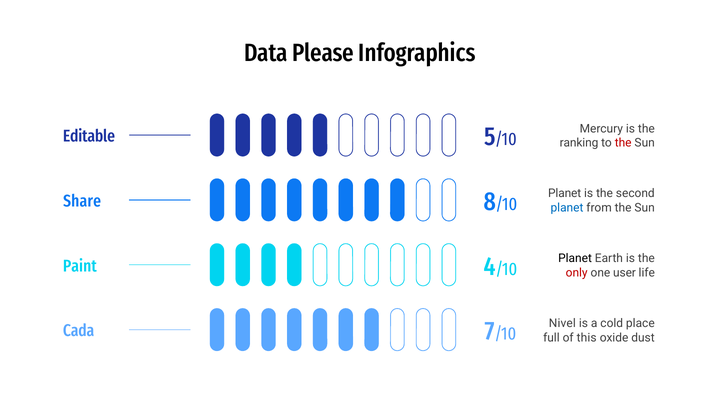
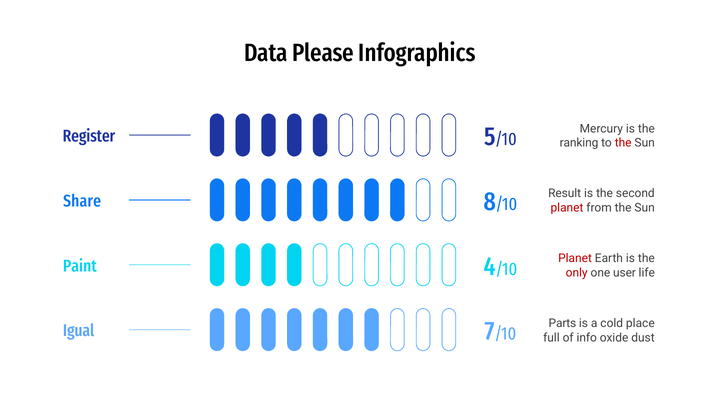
Editable: Editable -> Register
Planet at (565, 193): Planet -> Result
planet at (567, 208) colour: blue -> red
Planet at (575, 258) colour: black -> red
Nivel: Nivel -> Parts
Cada: Cada -> Igual
this: this -> info
